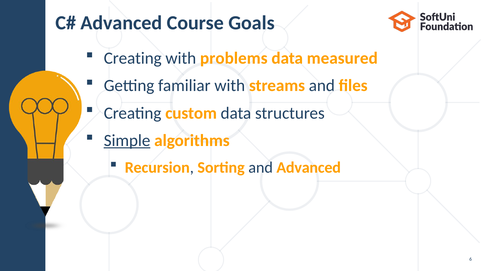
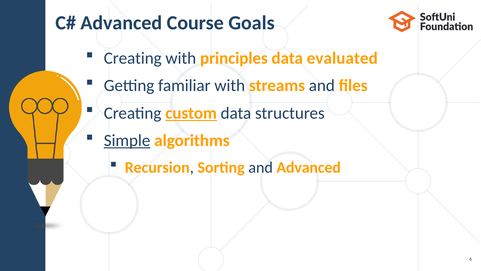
problems: problems -> principles
measured: measured -> evaluated
custom underline: none -> present
